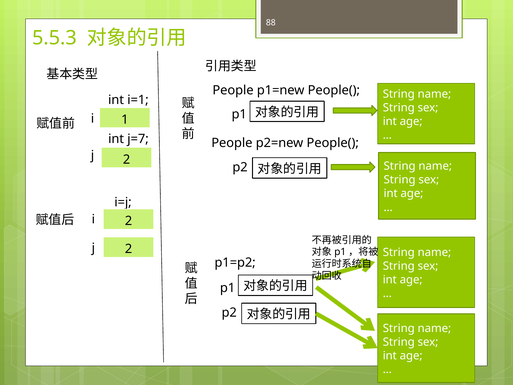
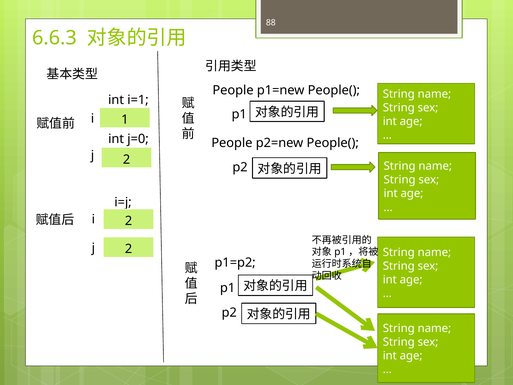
5.5.3: 5.5.3 -> 6.6.3
j=7: j=7 -> j=0
